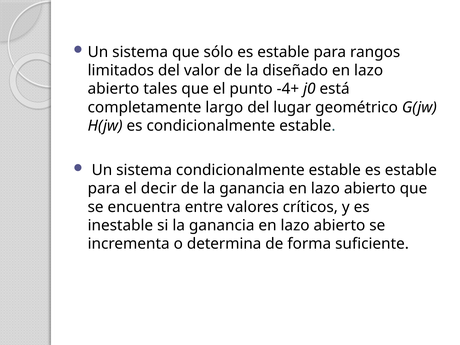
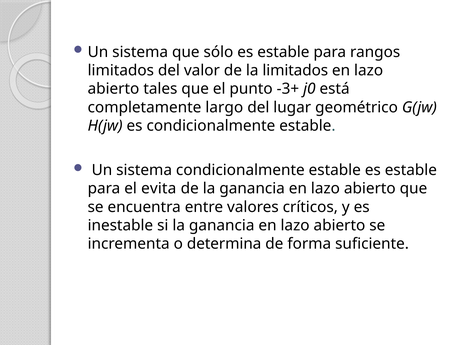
la diseñado: diseñado -> limitados
-4+: -4+ -> -3+
decir: decir -> evita
